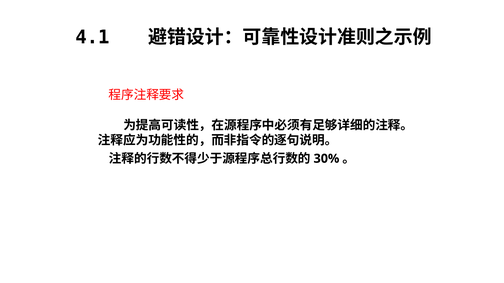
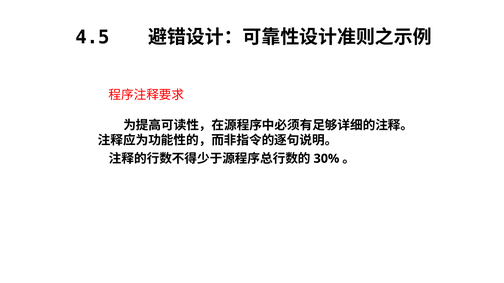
4.1: 4.1 -> 4.5
